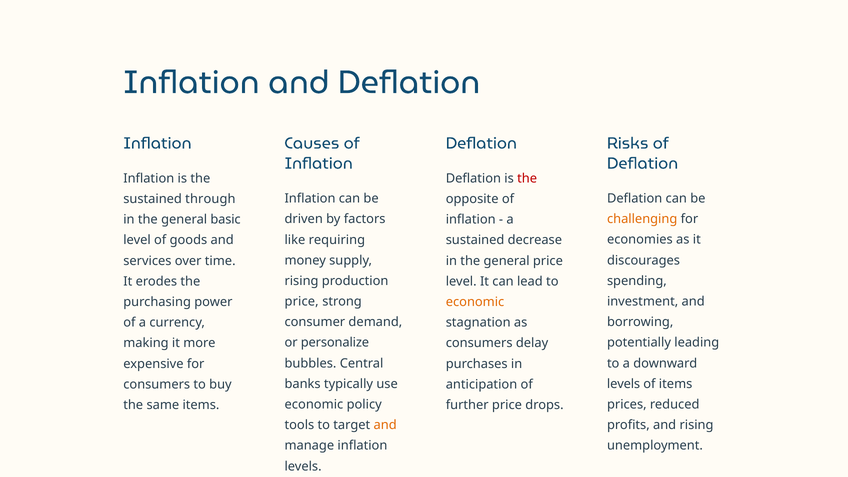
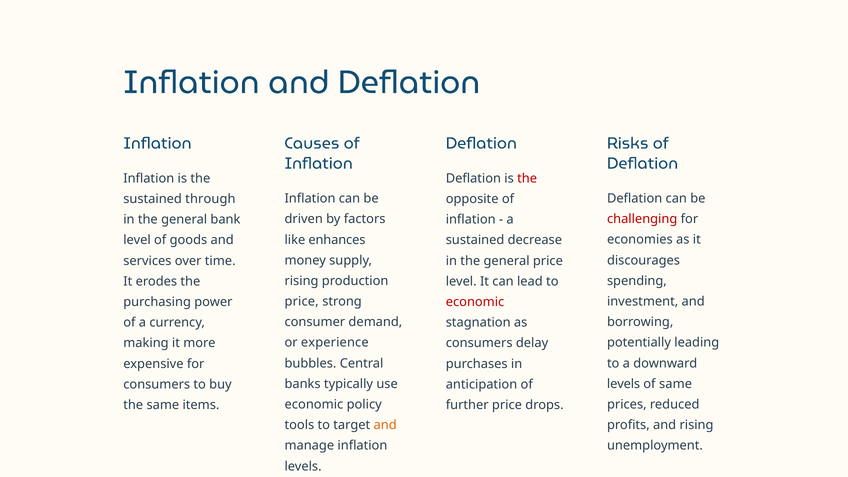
challenging colour: orange -> red
basic: basic -> bank
requiring: requiring -> enhances
economic at (475, 302) colour: orange -> red
personalize: personalize -> experience
of items: items -> same
